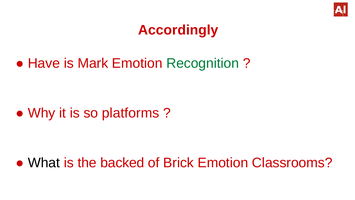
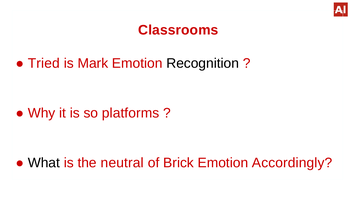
Accordingly: Accordingly -> Classrooms
Have: Have -> Tried
Recognition colour: green -> black
backed: backed -> neutral
Classrooms: Classrooms -> Accordingly
